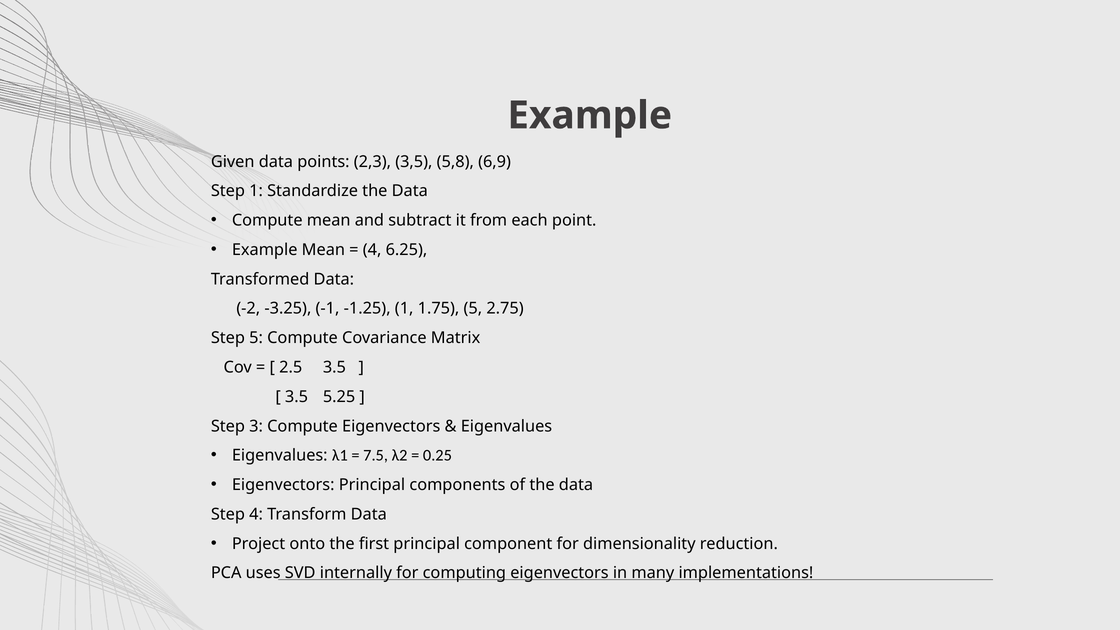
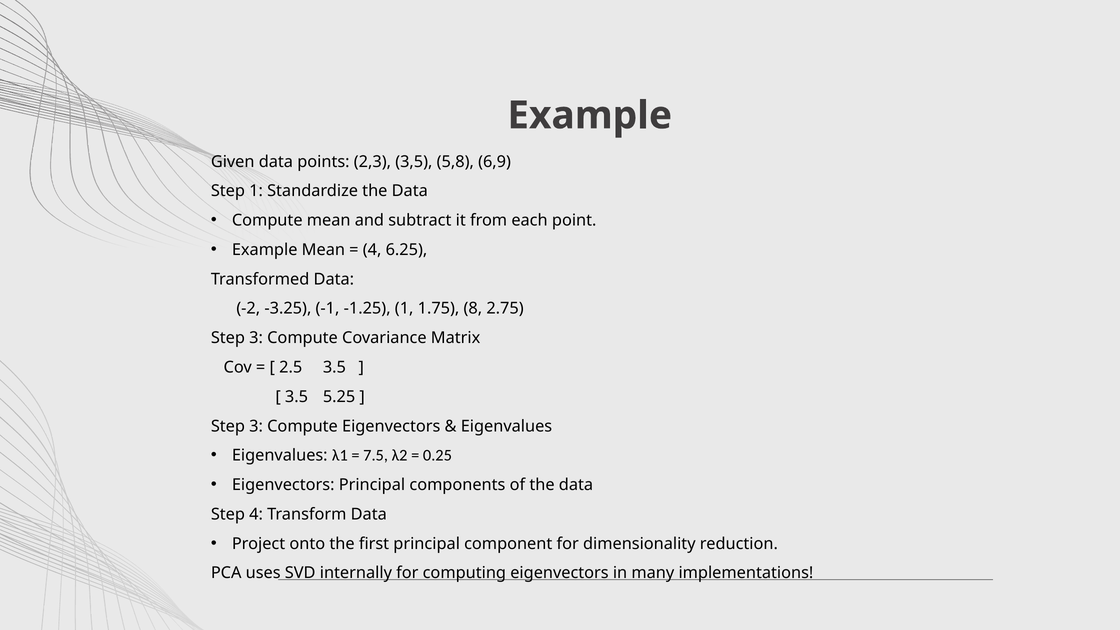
1.75 5: 5 -> 8
5 at (256, 338): 5 -> 3
